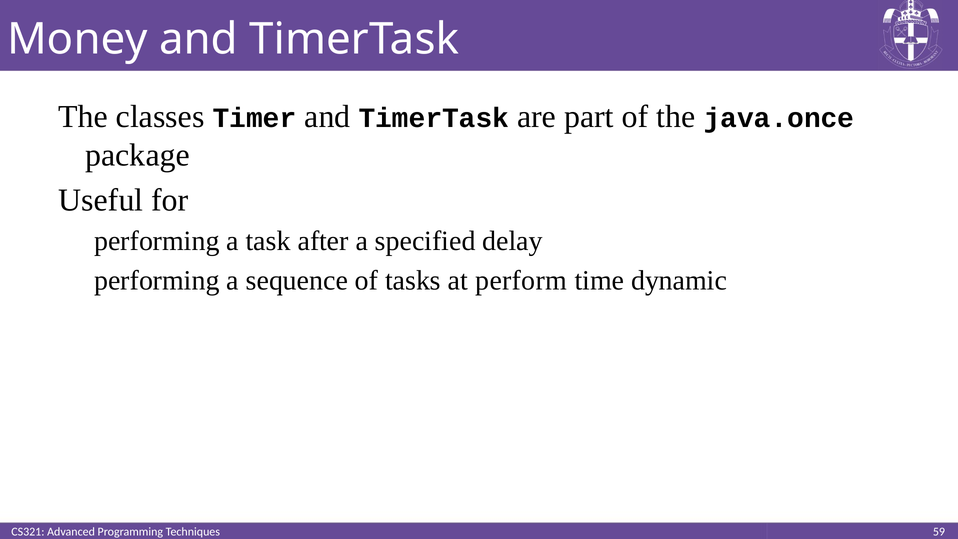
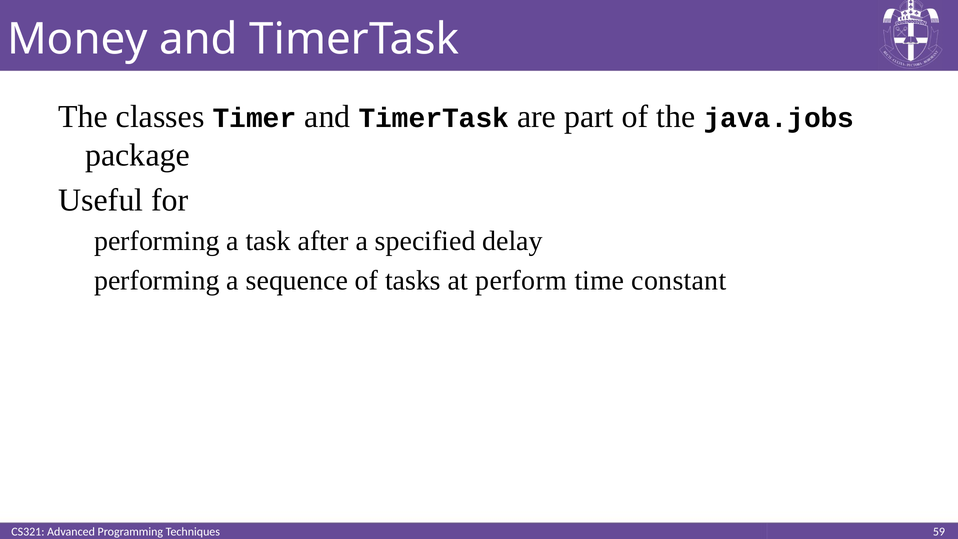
java.once: java.once -> java.jobs
dynamic: dynamic -> constant
